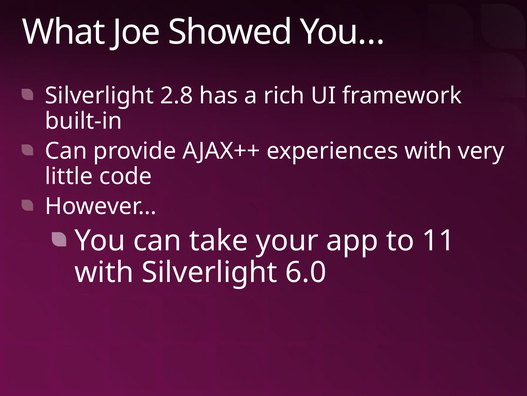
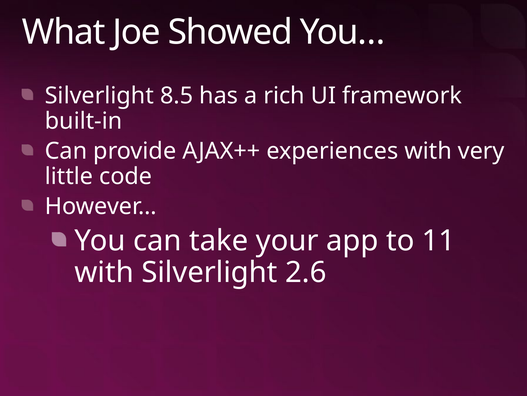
2.8: 2.8 -> 8.5
6.0: 6.0 -> 2.6
